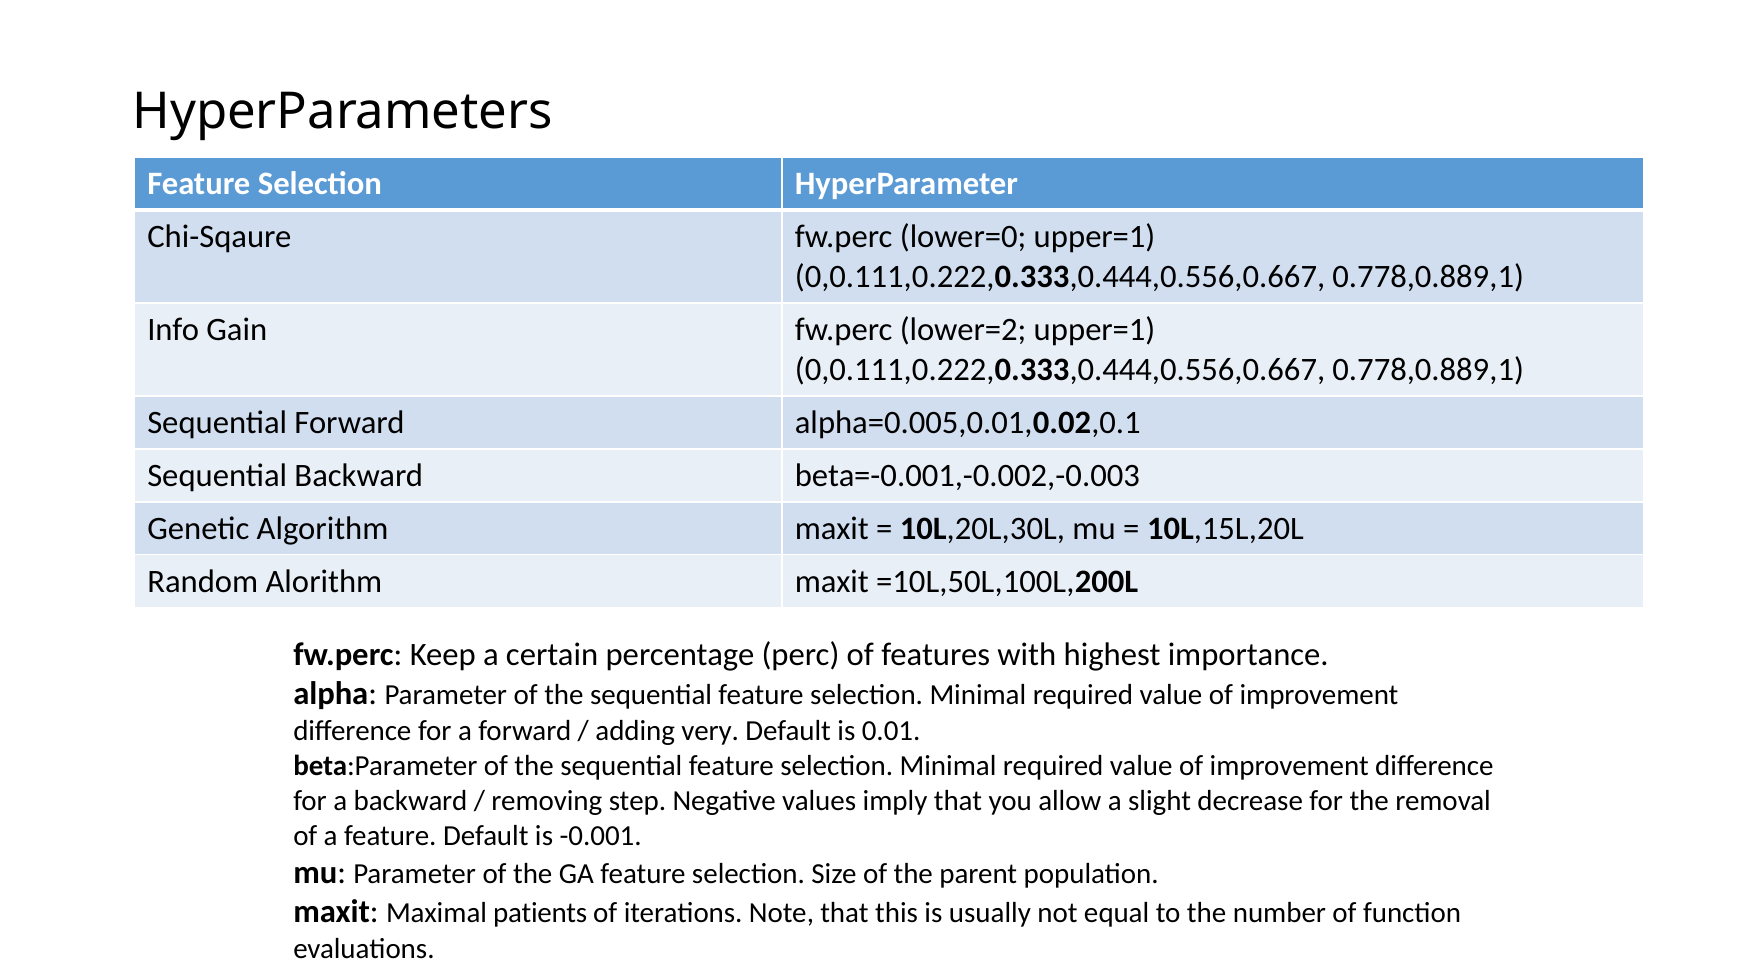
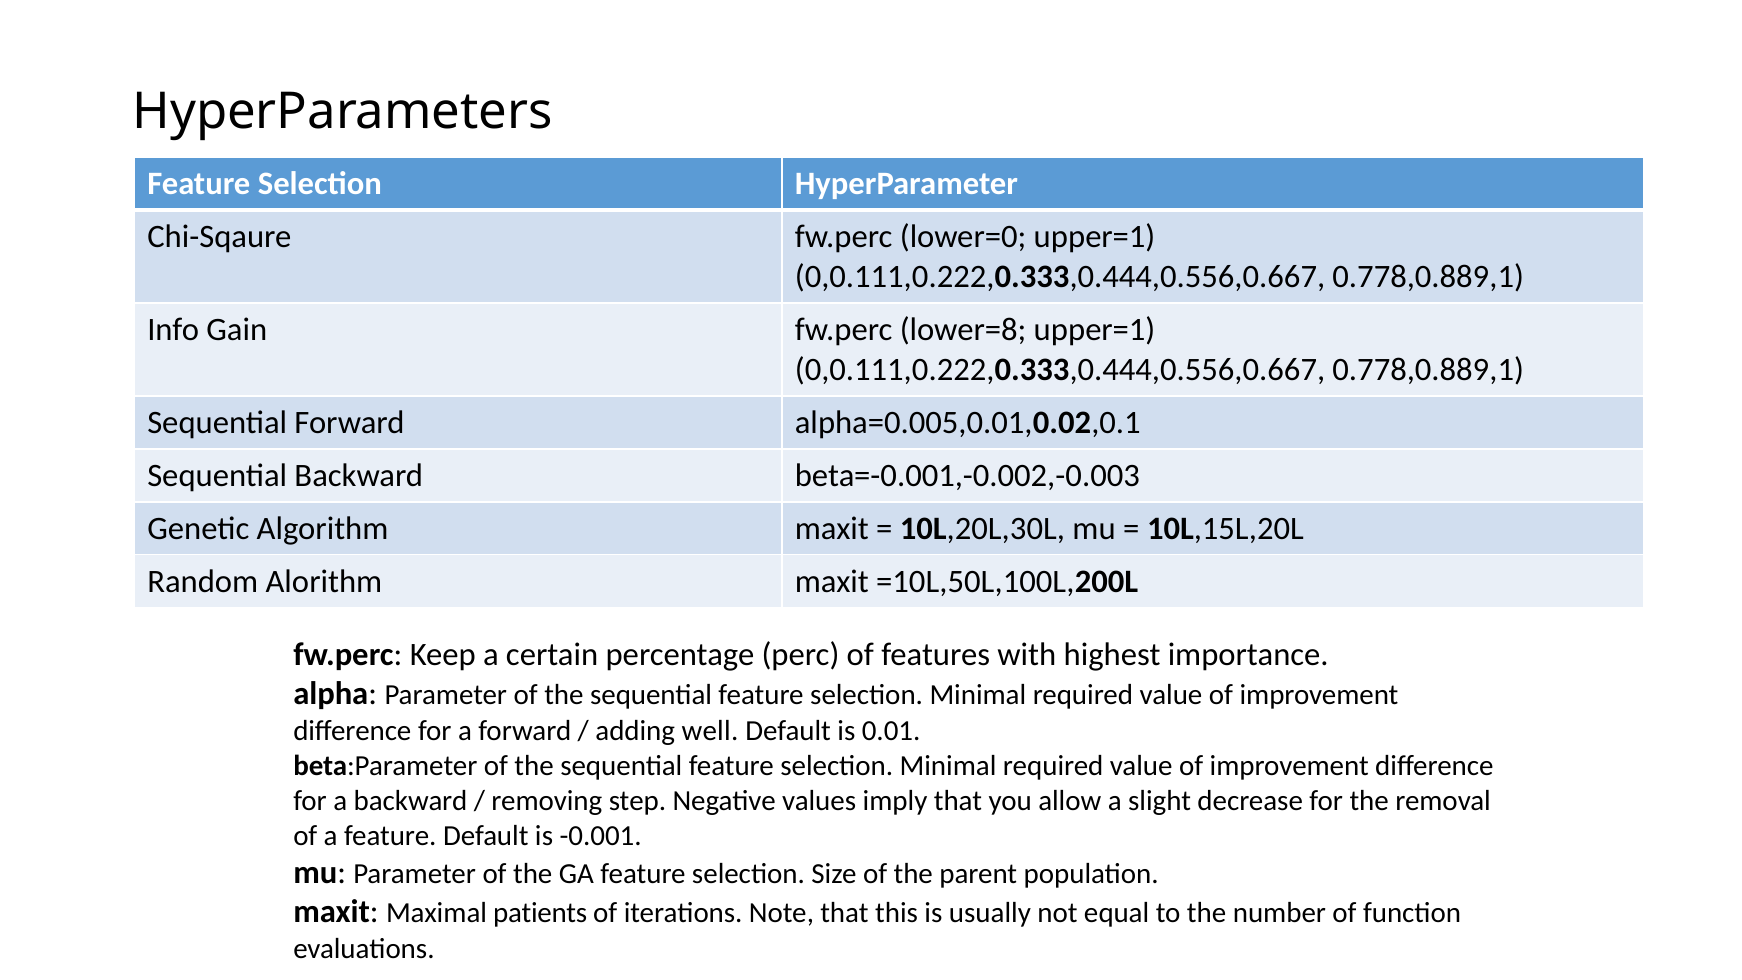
lower=2: lower=2 -> lower=8
very: very -> well
